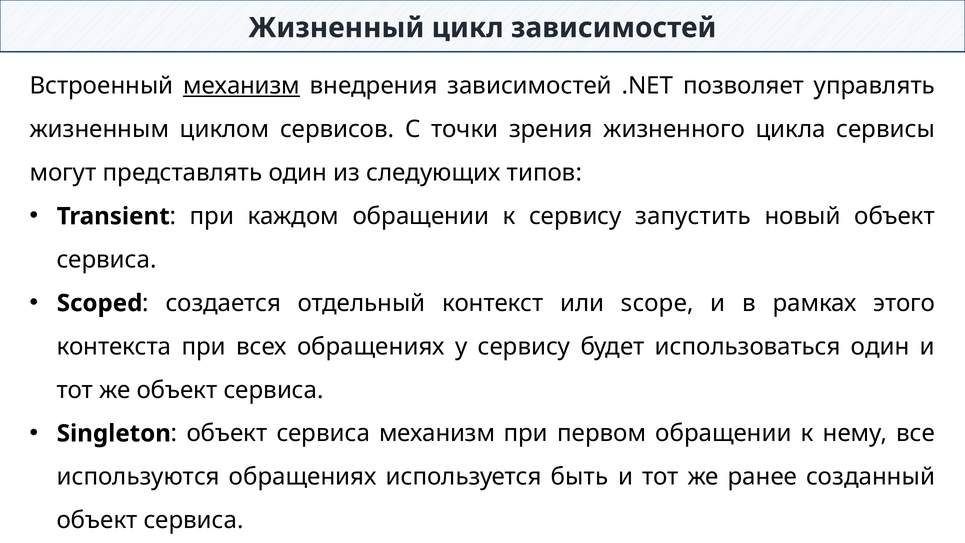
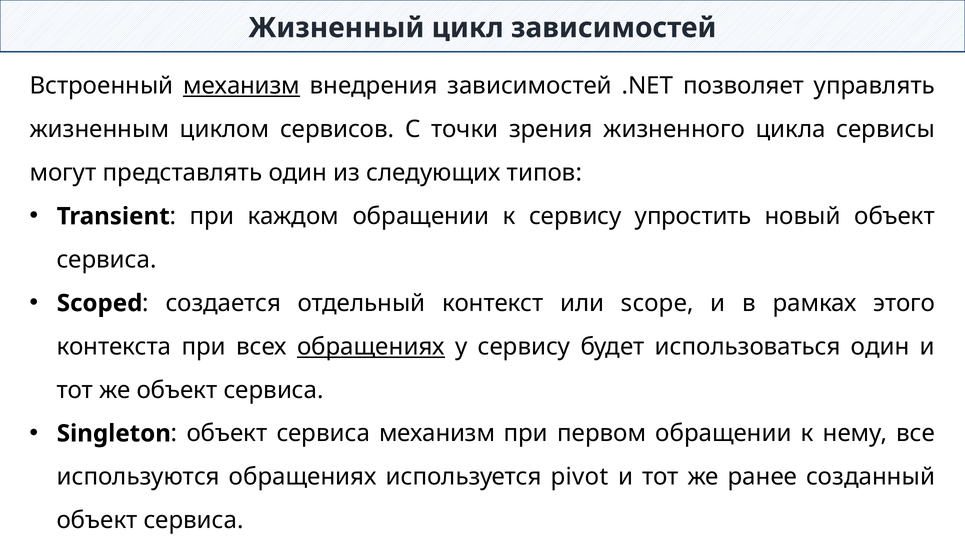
запустить: запустить -> упростить
обращениях at (371, 347) underline: none -> present
быть: быть -> pivot
